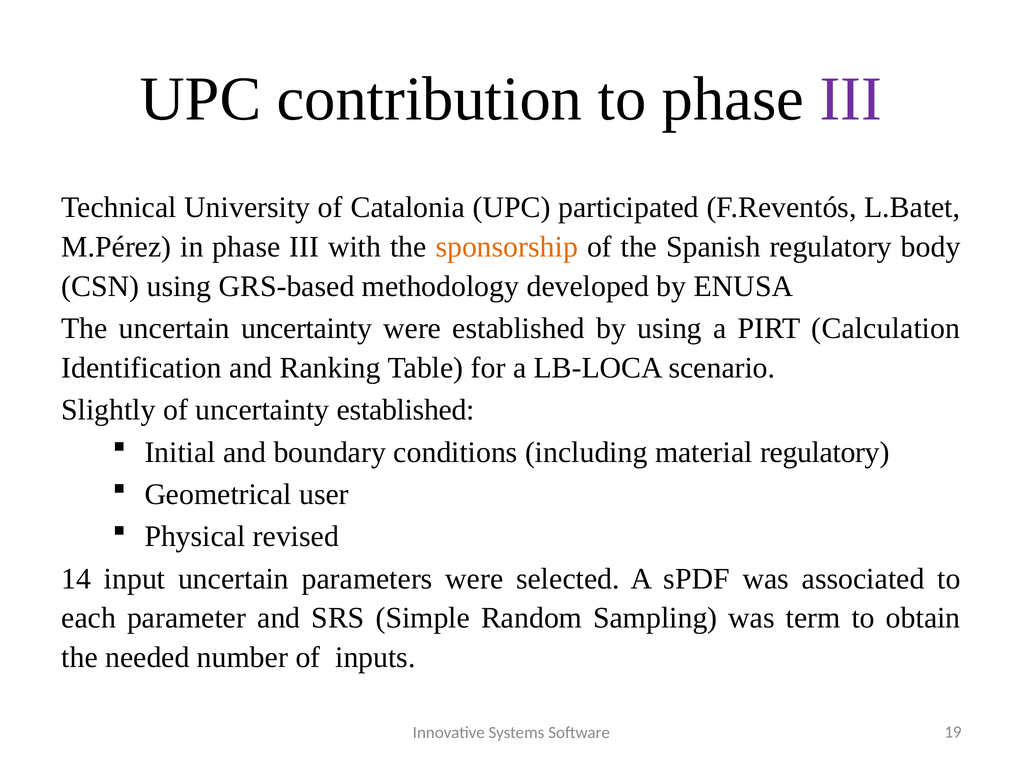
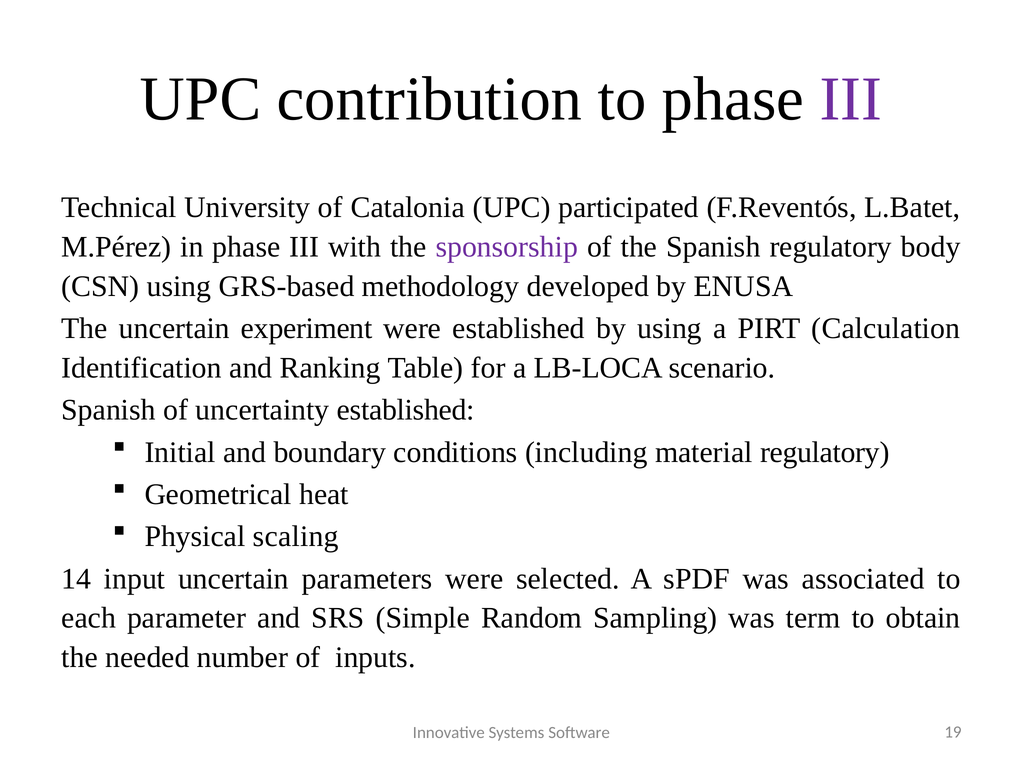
sponsorship colour: orange -> purple
uncertain uncertainty: uncertainty -> experiment
Slightly at (109, 410): Slightly -> Spanish
user: user -> heat
revised: revised -> scaling
